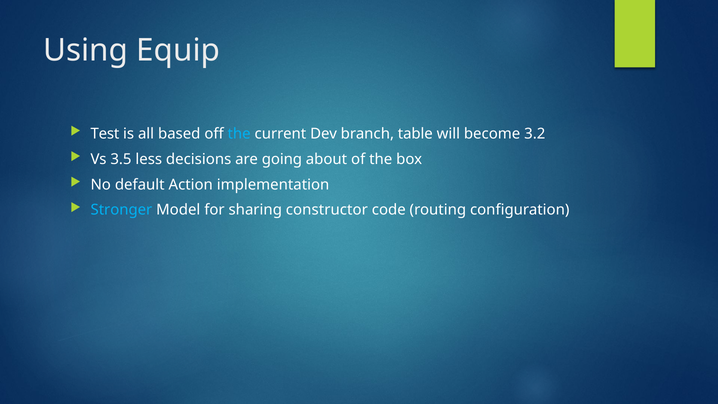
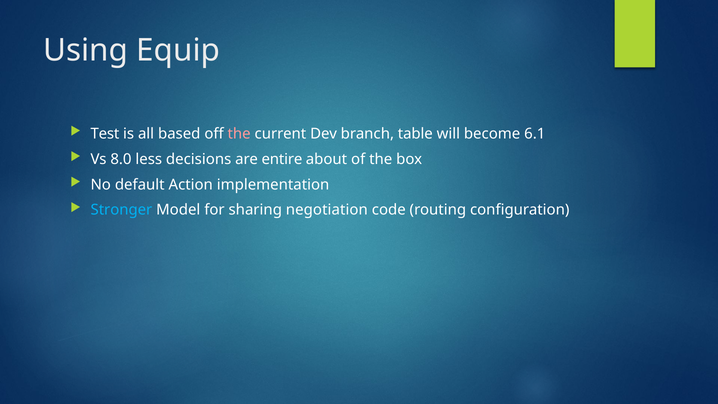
the at (239, 134) colour: light blue -> pink
3.2: 3.2 -> 6.1
3.5: 3.5 -> 8.0
going: going -> entire
constructor: constructor -> negotiation
